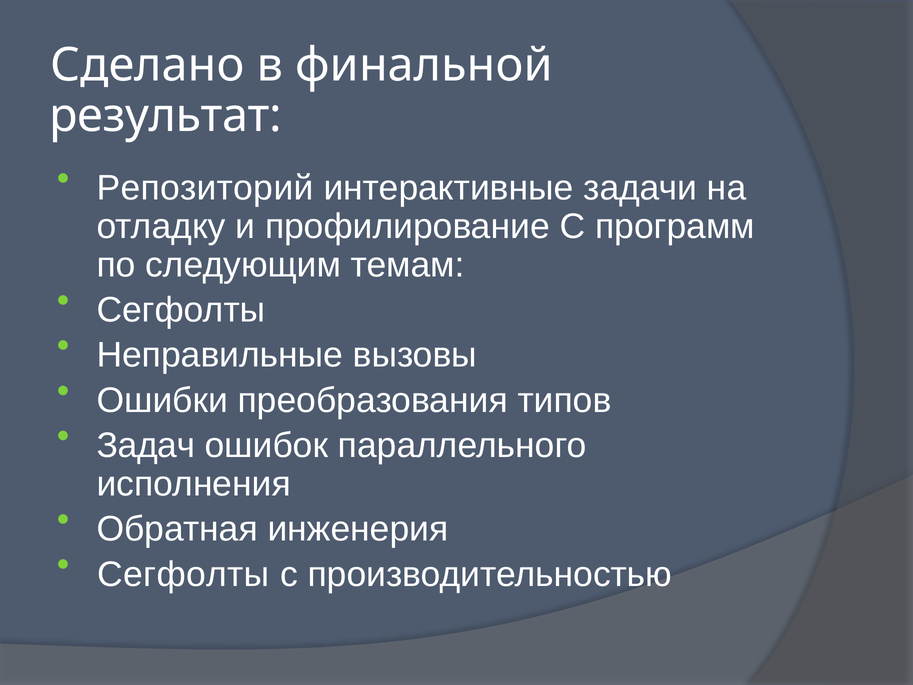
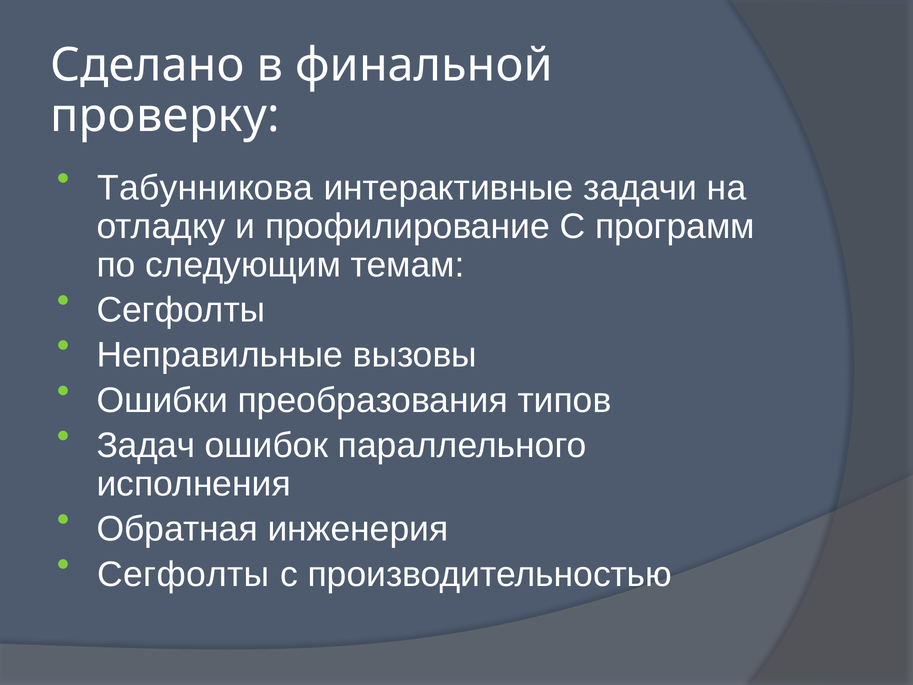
результат: результат -> проверку
Репозиторий: Репозиторий -> Табунникова
